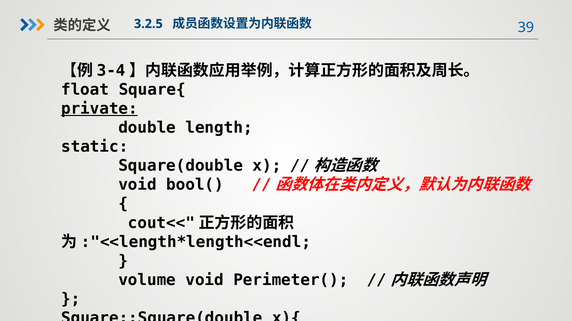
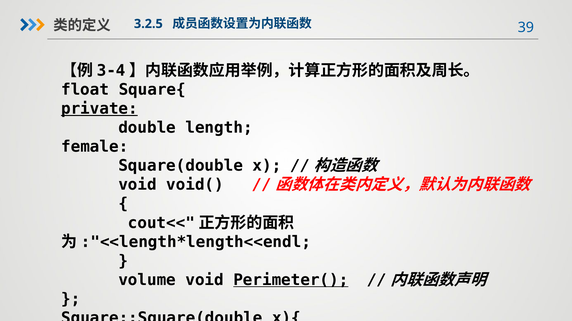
static: static -> female
bool(: bool( -> void(
Perimeter( underline: none -> present
